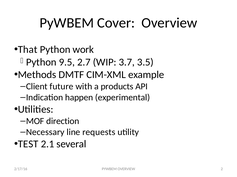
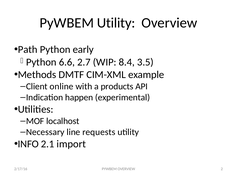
PyWBEM Cover: Cover -> Utility
That: That -> Path
work: work -> early
9.5: 9.5 -> 6.6
3.7: 3.7 -> 8.4
future: future -> online
direction: direction -> localhost
TEST: TEST -> INFO
several: several -> import
